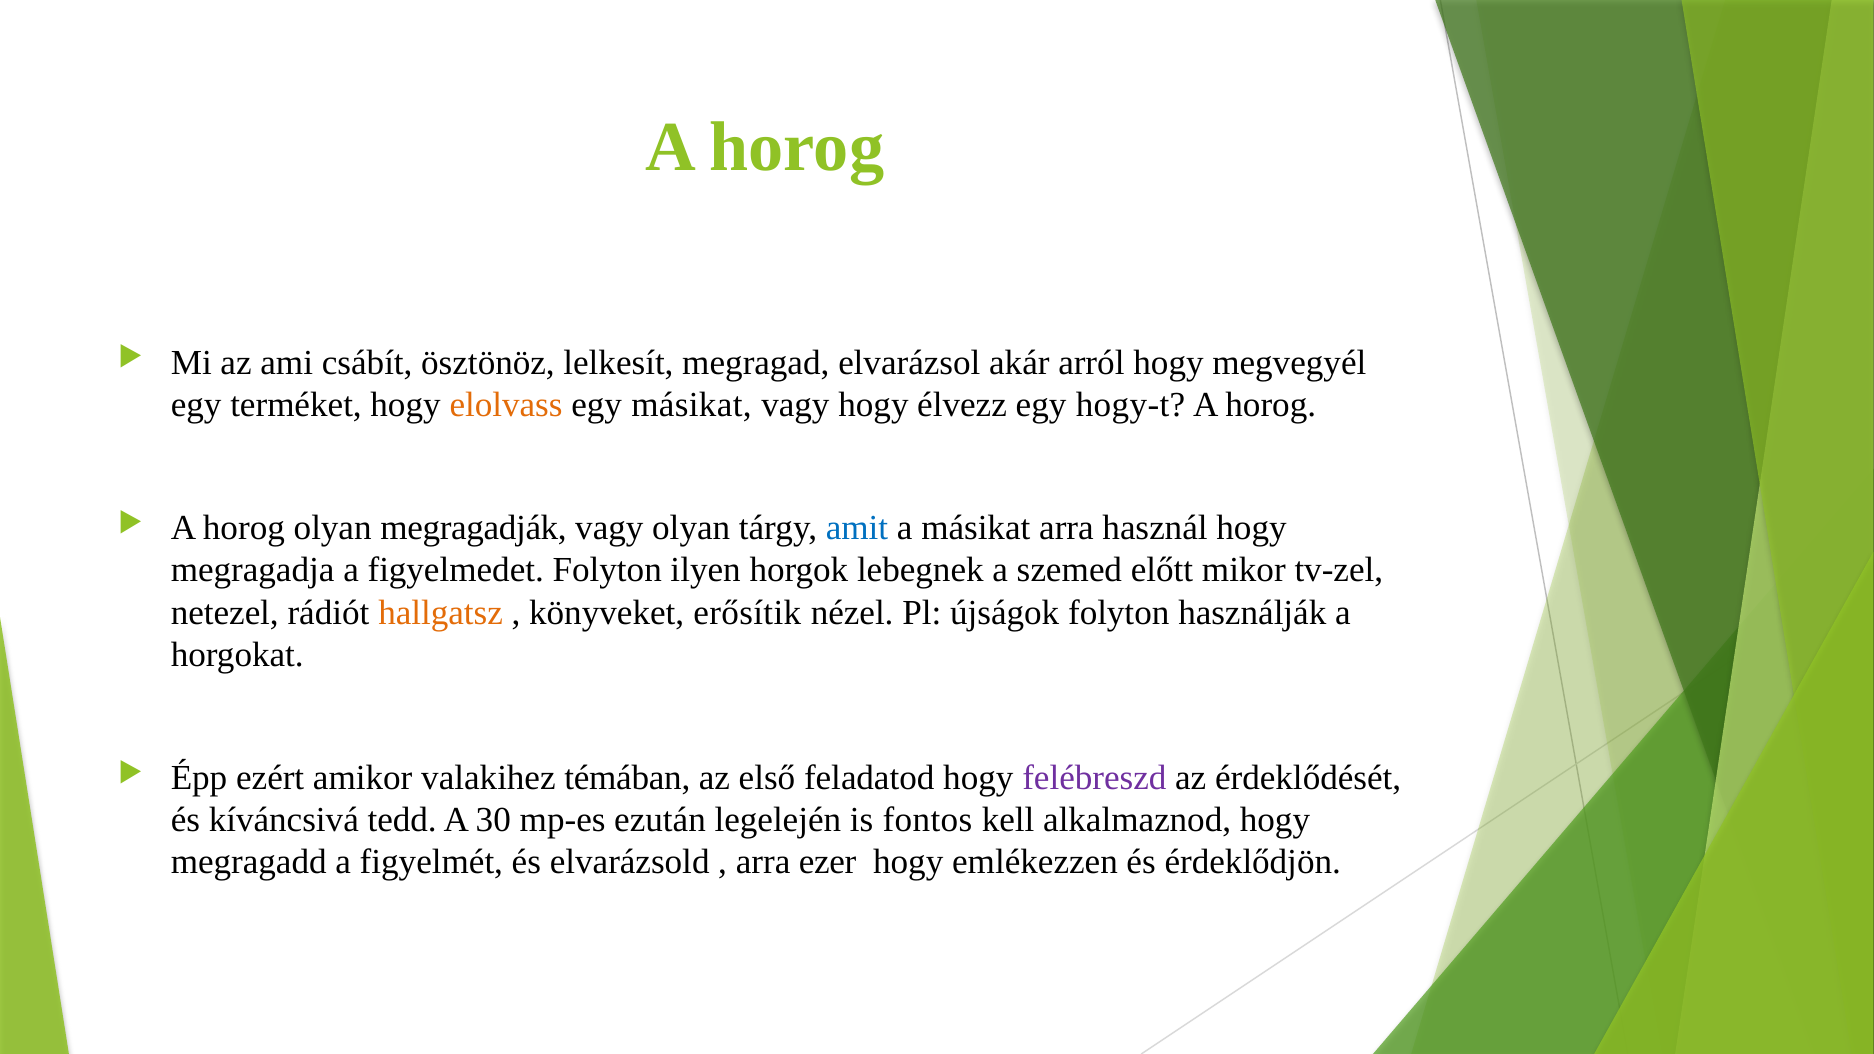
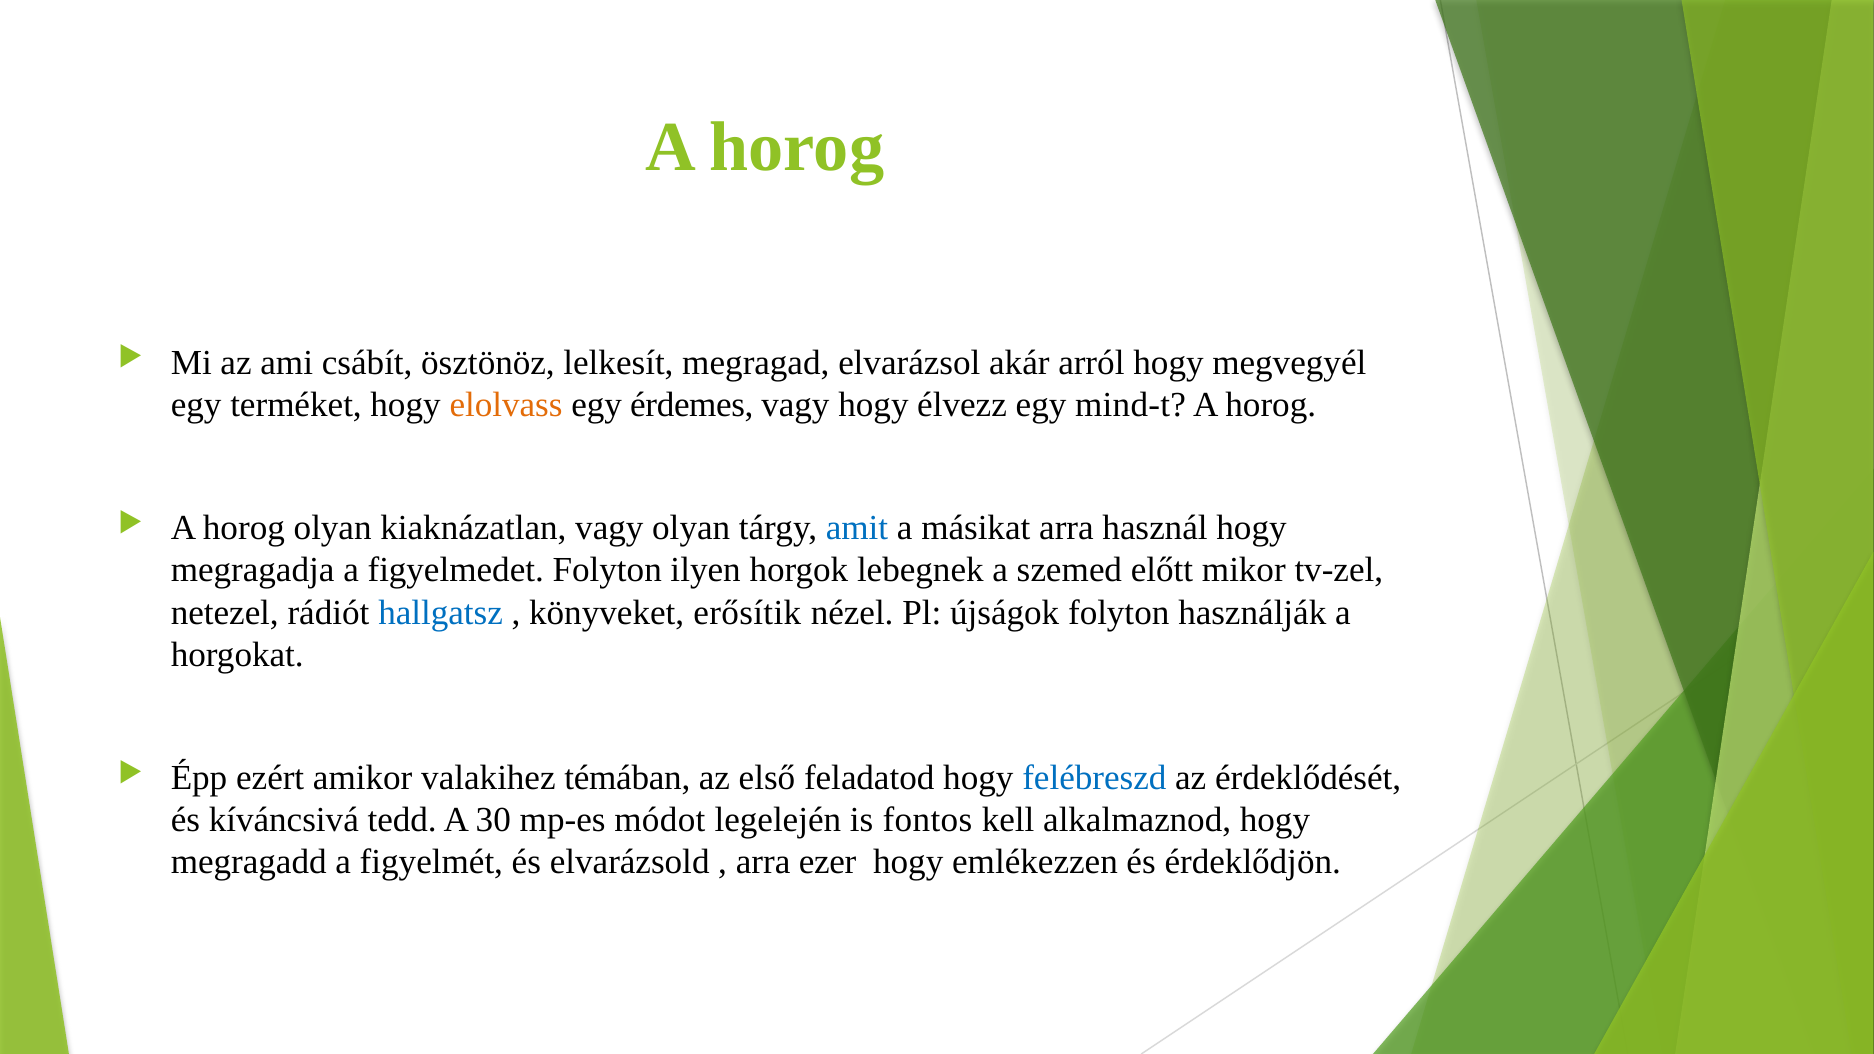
egy másikat: másikat -> érdemes
hogy-t: hogy-t -> mind-t
megragadják: megragadják -> kiaknázatlan
hallgatsz colour: orange -> blue
felébreszd colour: purple -> blue
ezután: ezután -> módot
